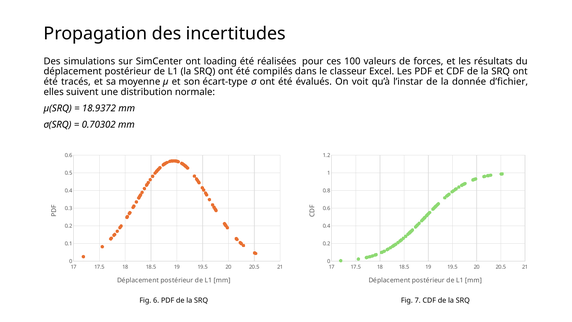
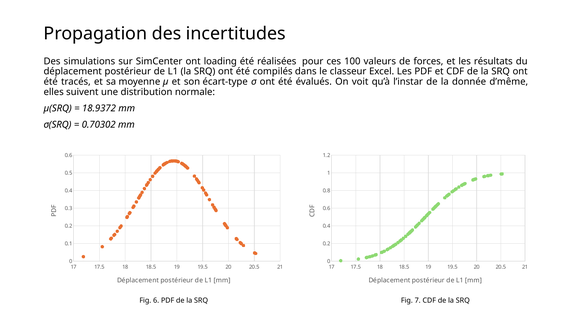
d’fichier: d’fichier -> d’même
